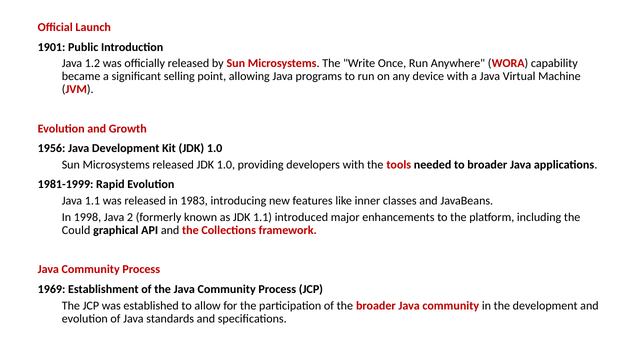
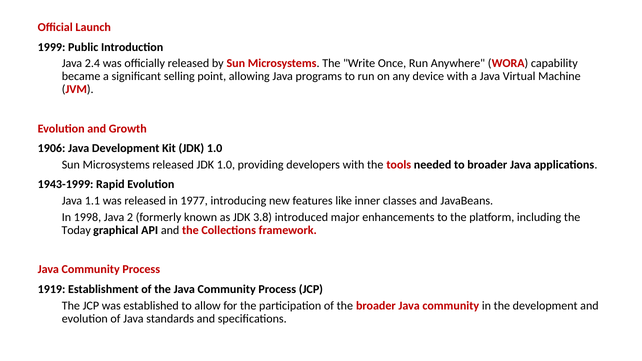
1901: 1901 -> 1999
1.2: 1.2 -> 2.4
1956: 1956 -> 1906
1981-1999: 1981-1999 -> 1943-1999
1983: 1983 -> 1977
JDK 1.1: 1.1 -> 3.8
Could: Could -> Today
1969: 1969 -> 1919
